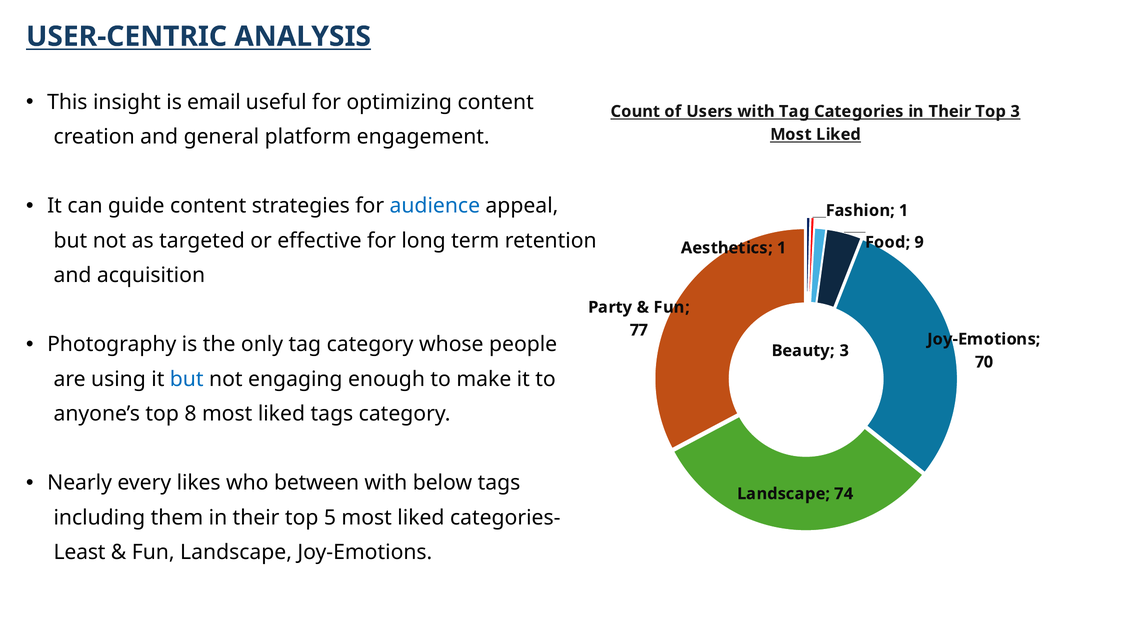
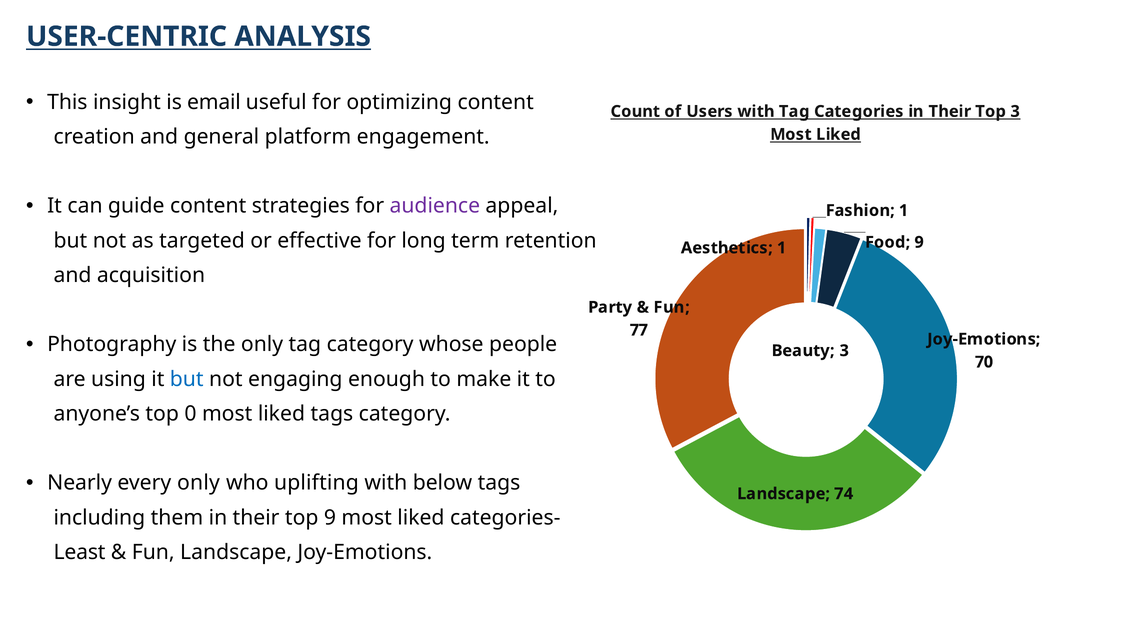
audience colour: blue -> purple
8: 8 -> 0
every likes: likes -> only
between: between -> uplifting
top 5: 5 -> 9
